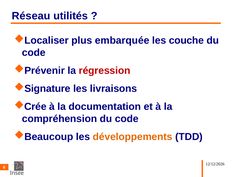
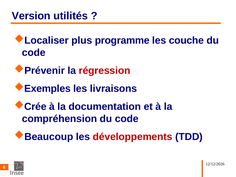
Réseau: Réseau -> Version
embarquée: embarquée -> programme
Signature: Signature -> Exemples
développements colour: orange -> red
